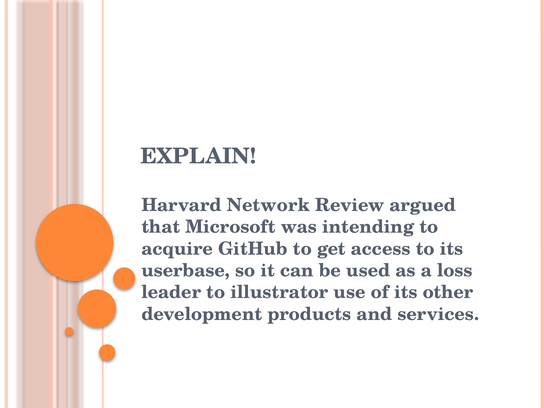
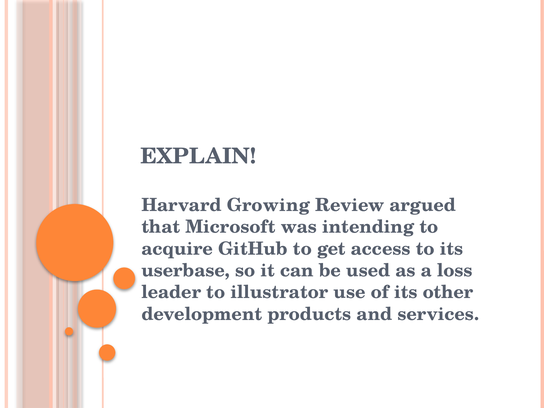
Network: Network -> Growing
